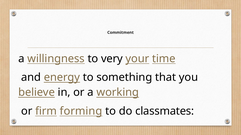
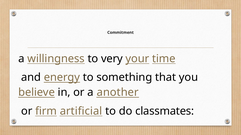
working: working -> another
forming: forming -> artificial
